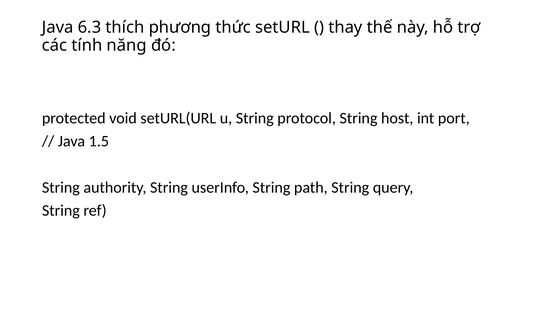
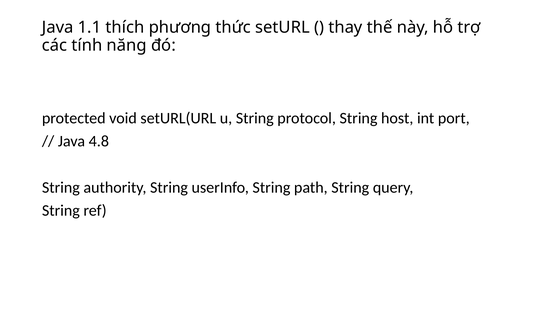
6.3: 6.3 -> 1.1
1.5: 1.5 -> 4.8
